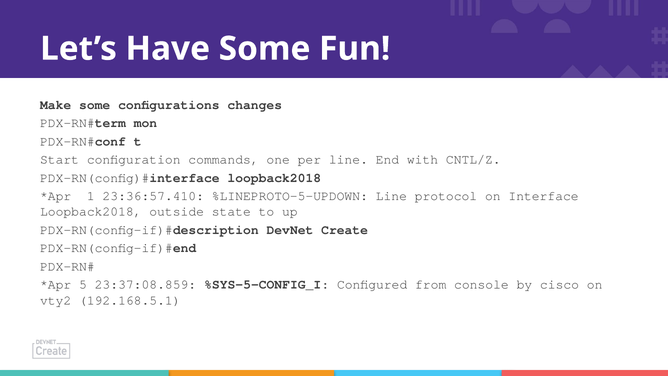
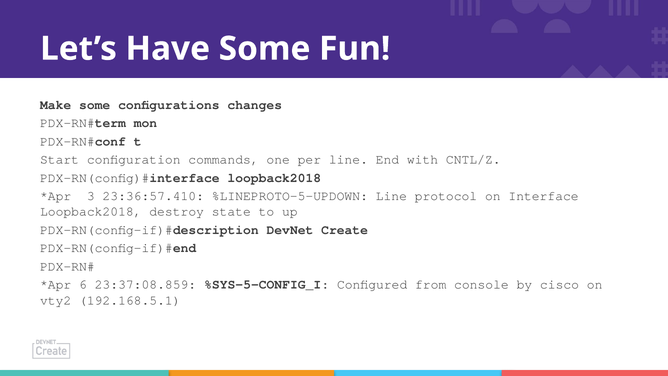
1: 1 -> 3
outside: outside -> destroy
5: 5 -> 6
